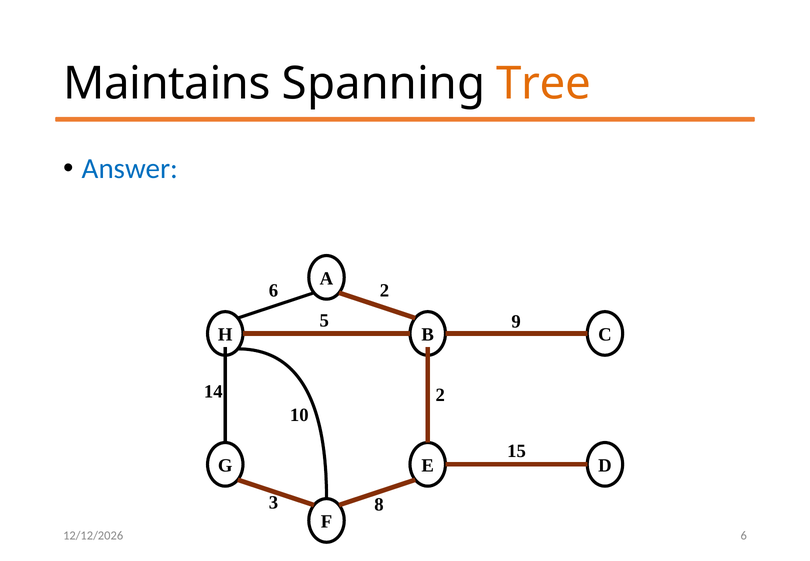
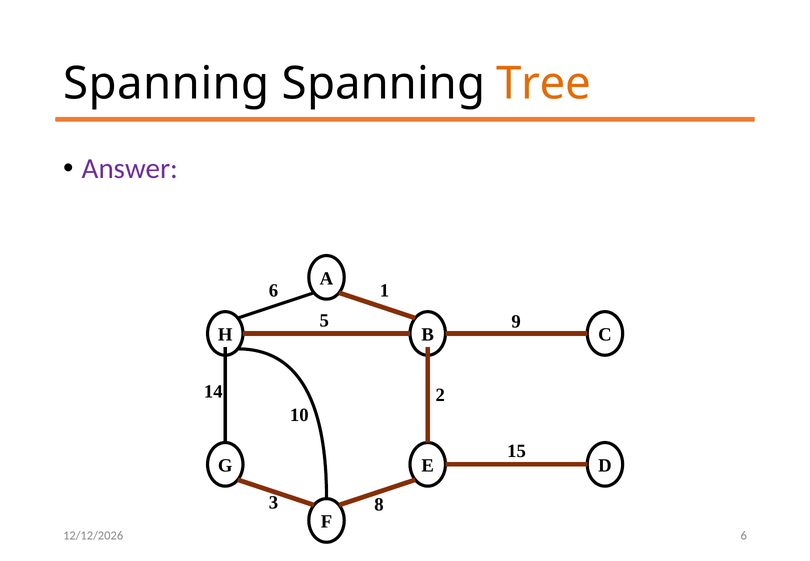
Maintains at (167, 84): Maintains -> Spanning
Answer colour: blue -> purple
6 2: 2 -> 1
